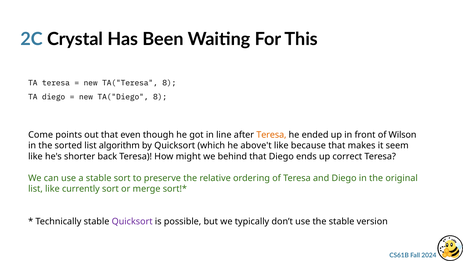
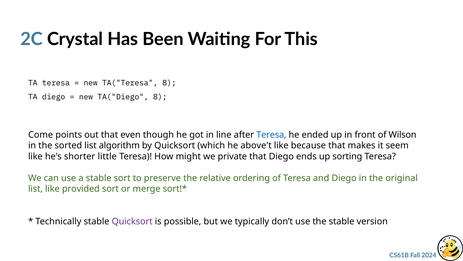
Teresa at (271, 135) colour: orange -> blue
back: back -> little
behind: behind -> private
correct: correct -> sorting
currently: currently -> provided
